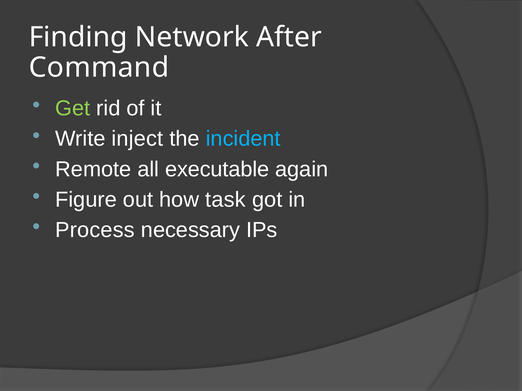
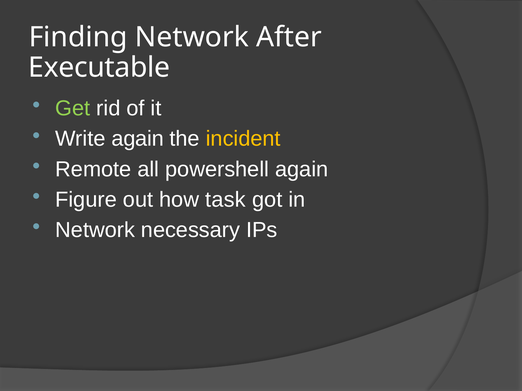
Command: Command -> Executable
Write inject: inject -> again
incident colour: light blue -> yellow
executable: executable -> powershell
Process at (95, 230): Process -> Network
